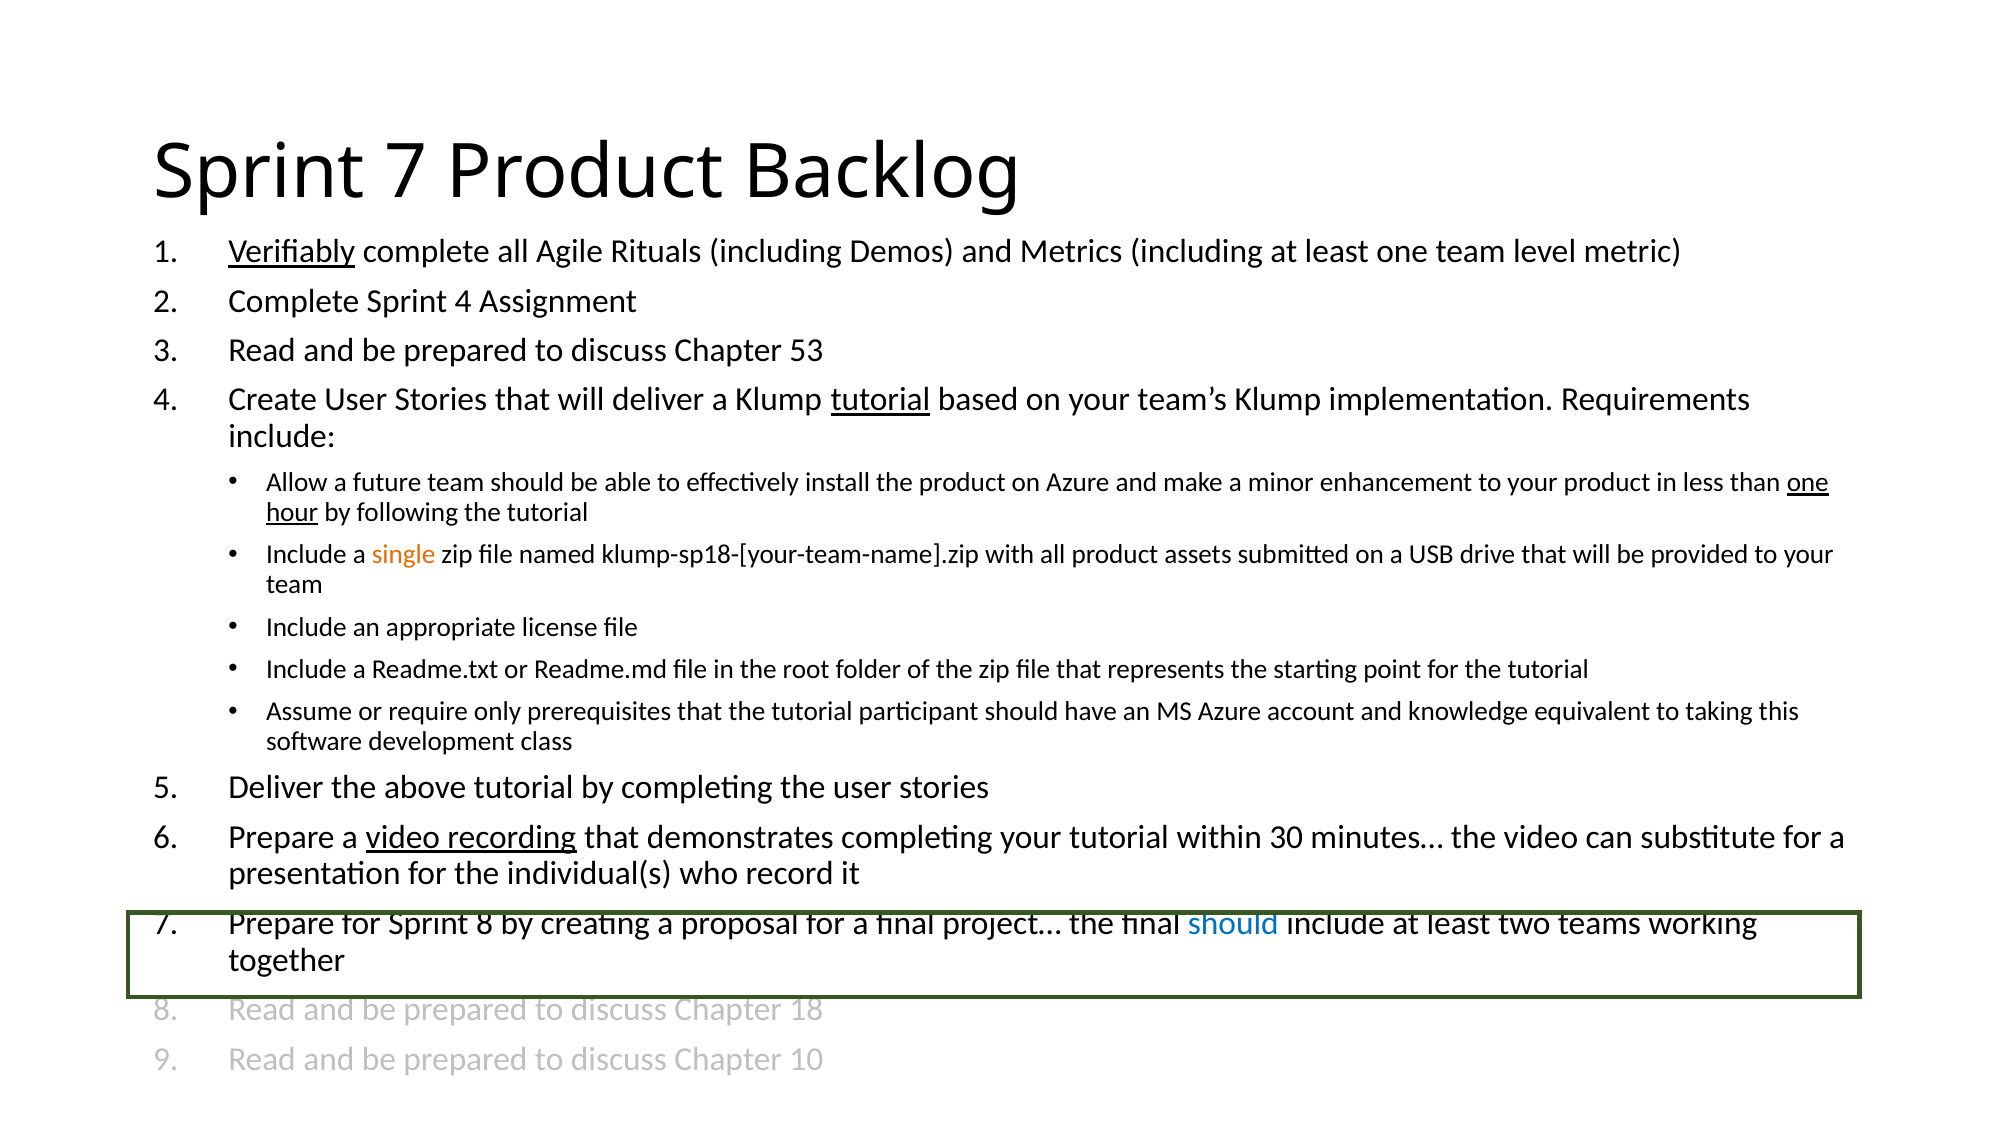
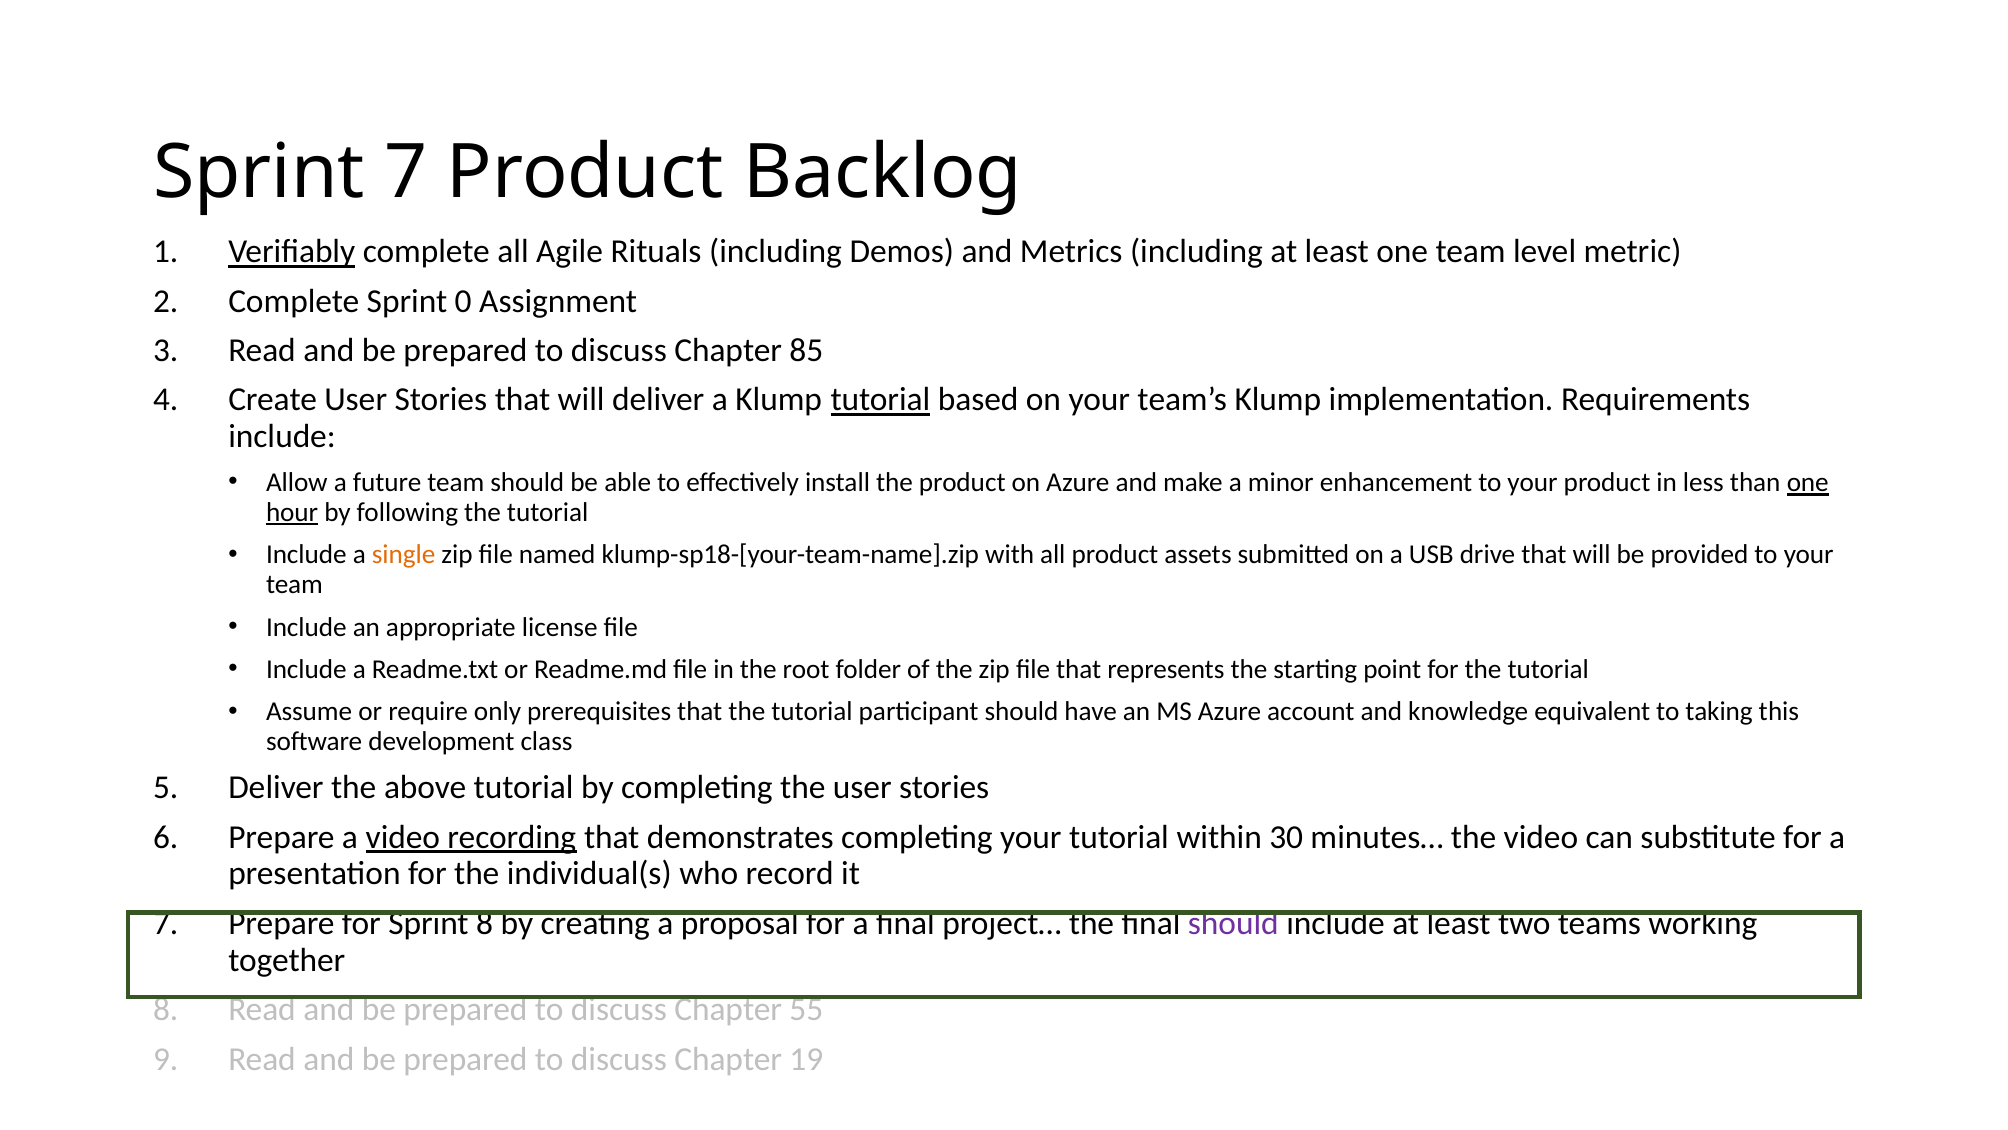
Sprint 4: 4 -> 0
53: 53 -> 85
should at (1233, 923) colour: blue -> purple
18: 18 -> 55
10: 10 -> 19
